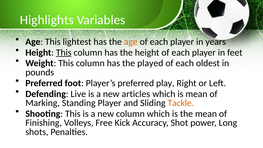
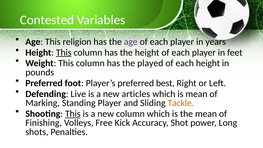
Highlights: Highlights -> Contested
lightest: lightest -> religion
age at (131, 42) colour: orange -> purple
each oldest: oldest -> height
play: play -> best
This at (73, 114) underline: none -> present
